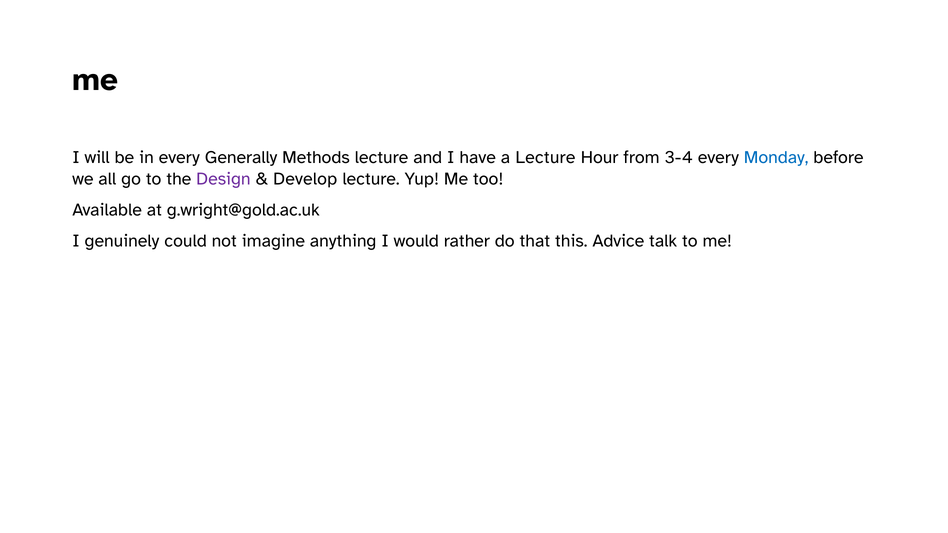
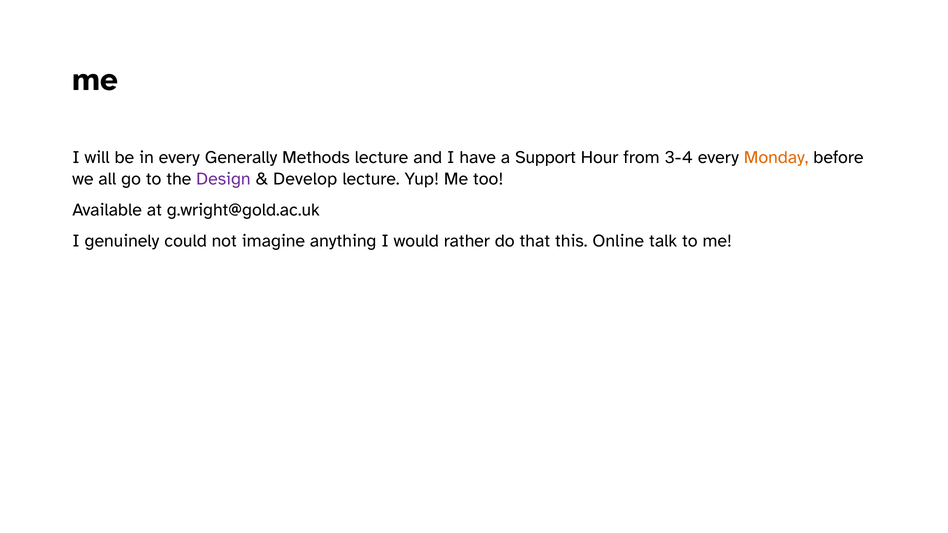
a Lecture: Lecture -> Support
Monday colour: blue -> orange
Advice: Advice -> Online
